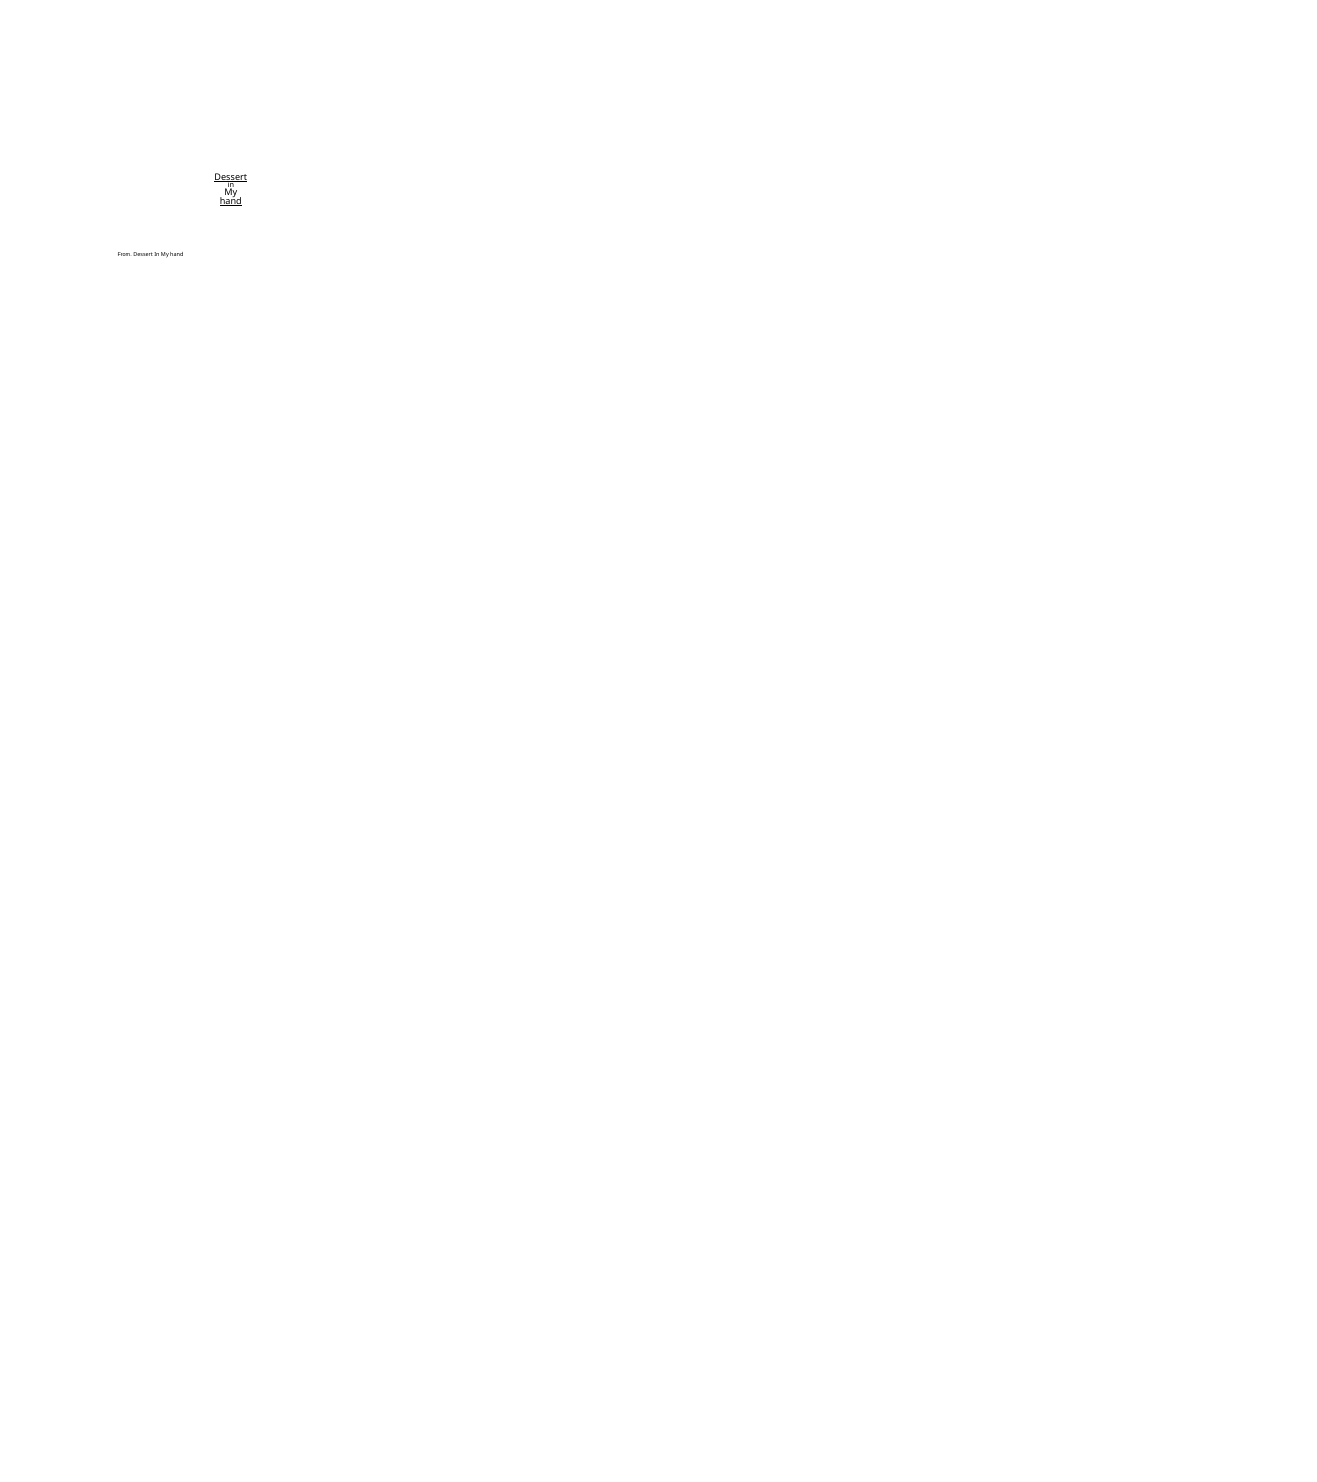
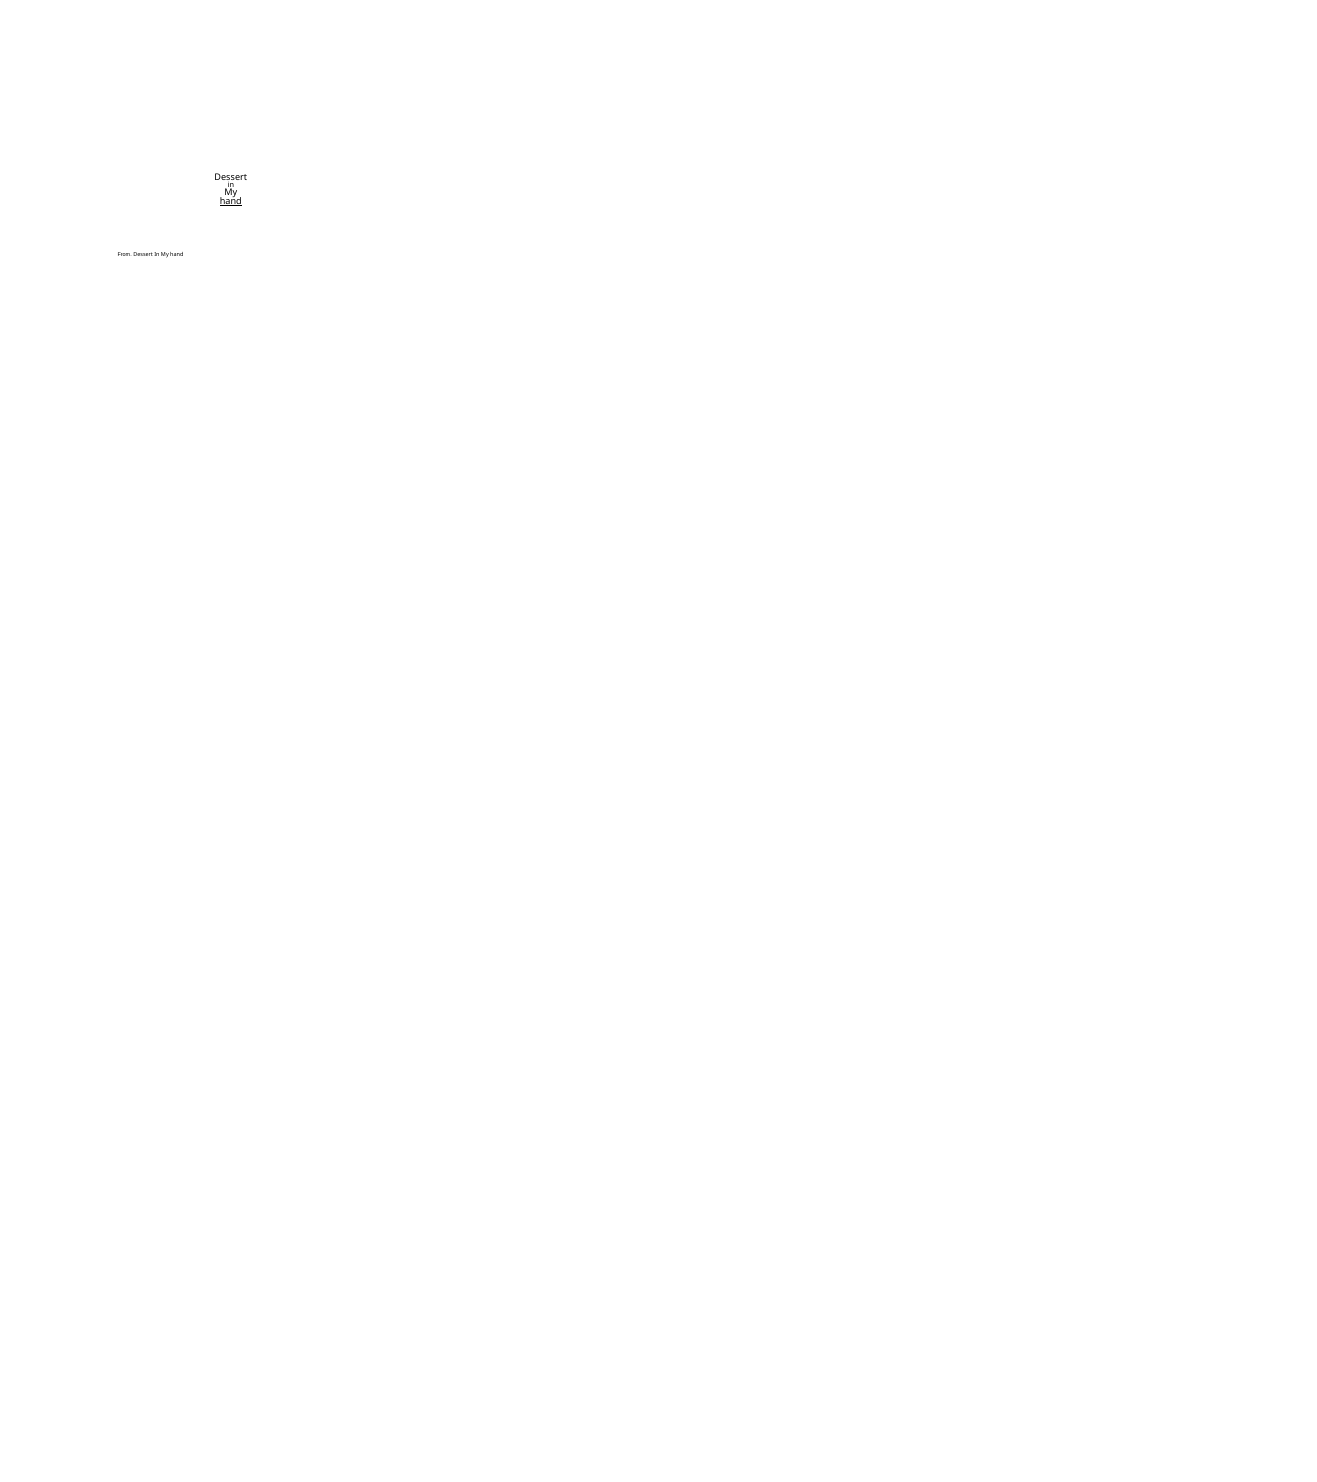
Dessert at (231, 177) underline: present -> none
